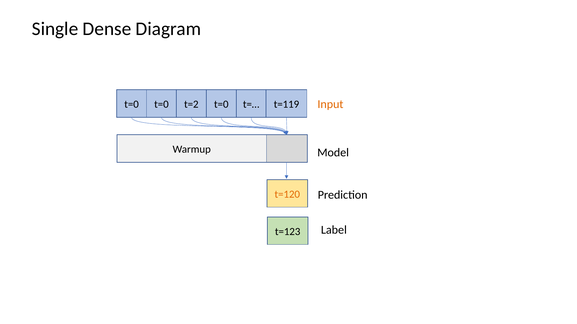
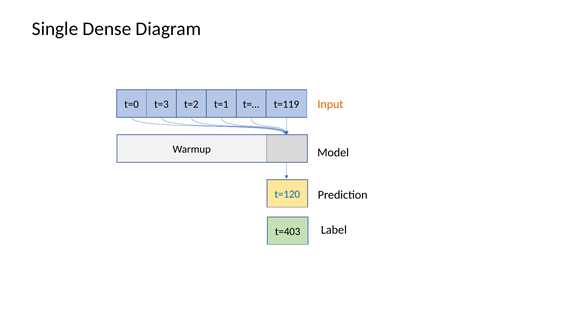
t=0 t=0: t=0 -> t=3
t=2 t=0: t=0 -> t=1
t=120 colour: orange -> blue
t=123: t=123 -> t=403
